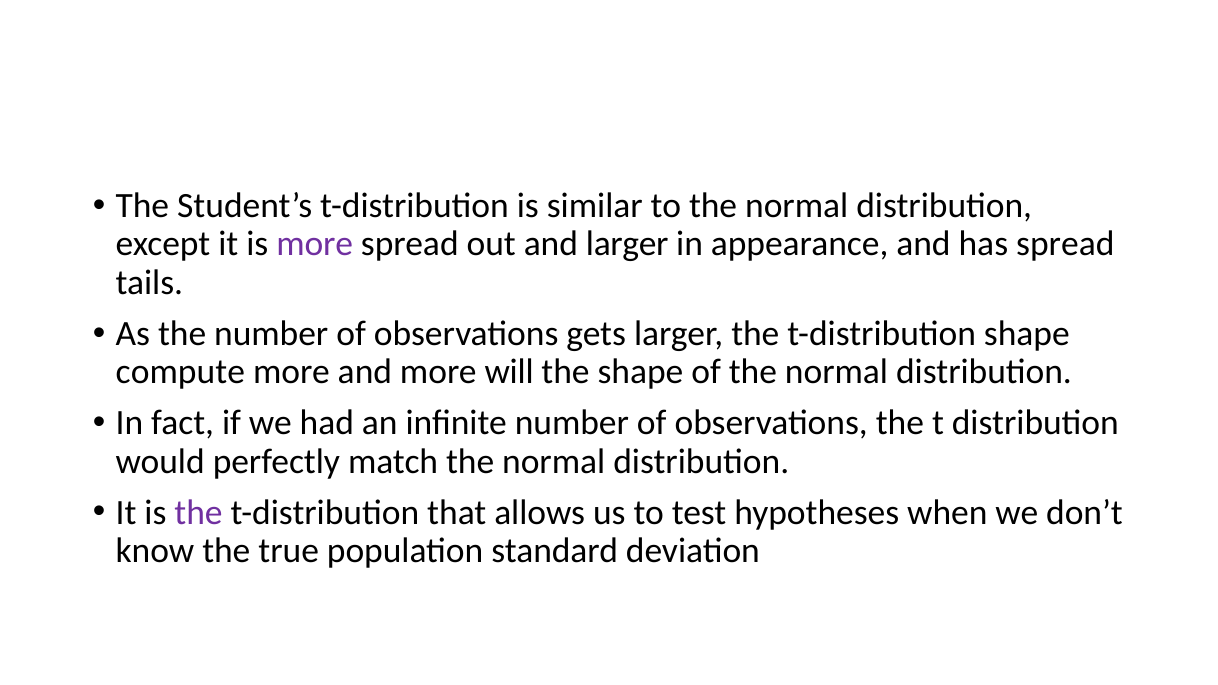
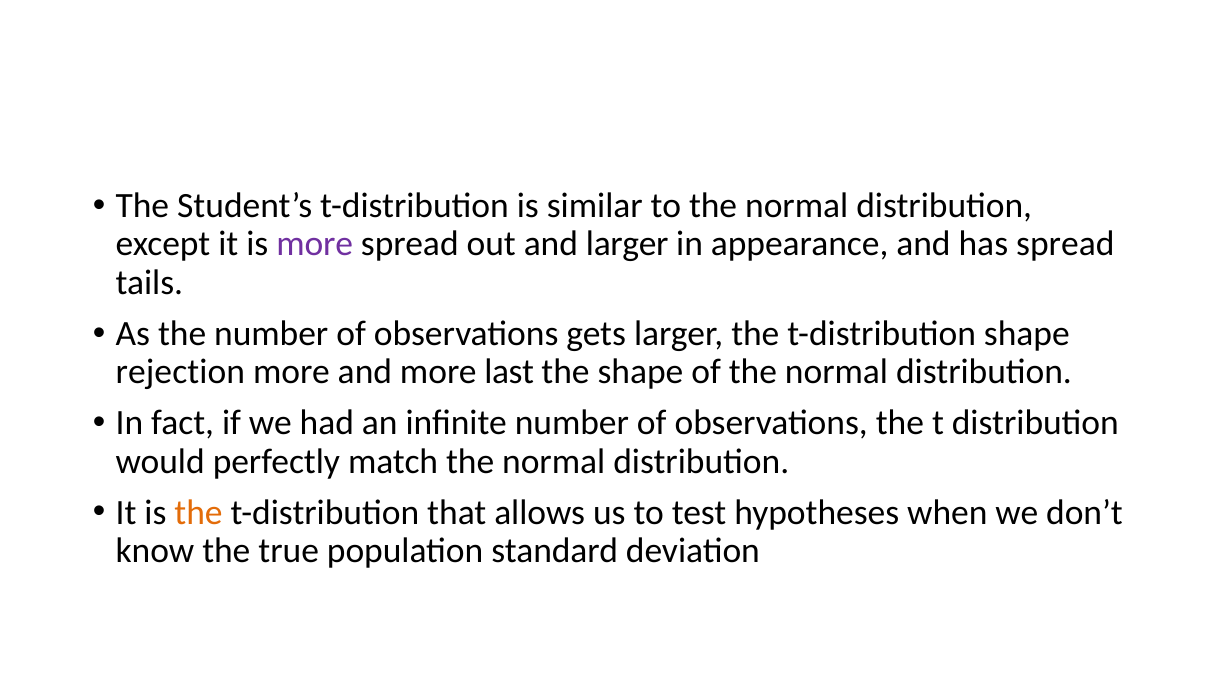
compute: compute -> rejection
will: will -> last
the at (199, 513) colour: purple -> orange
